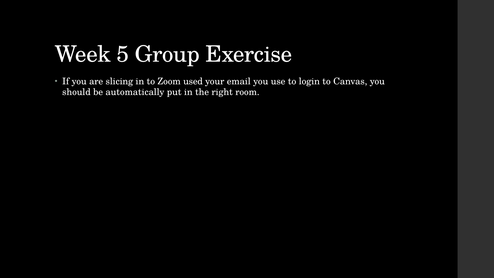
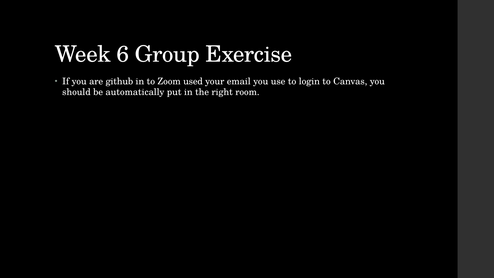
5: 5 -> 6
slicing: slicing -> github
